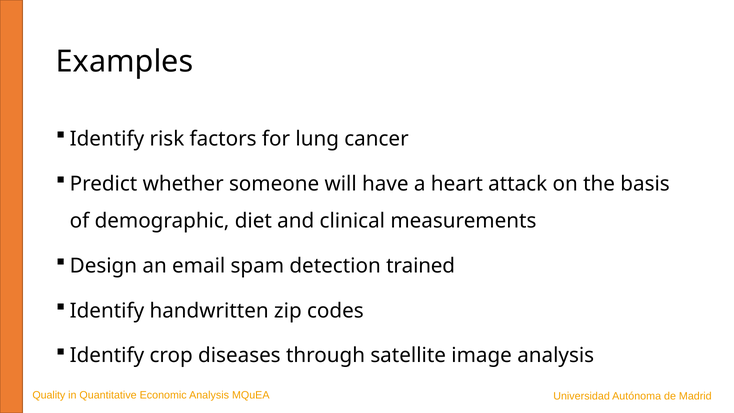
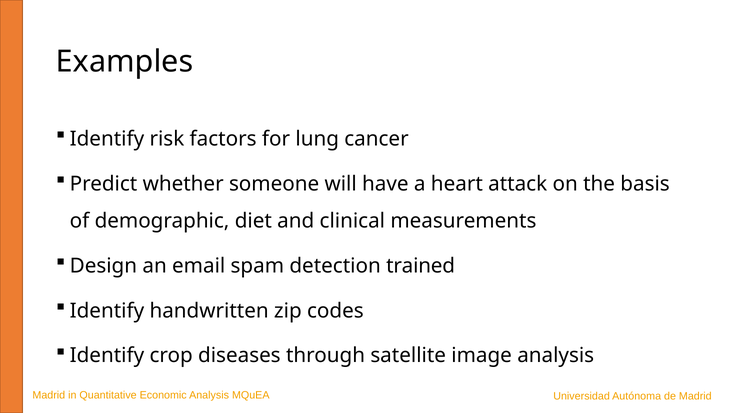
Quality at (49, 395): Quality -> Madrid
